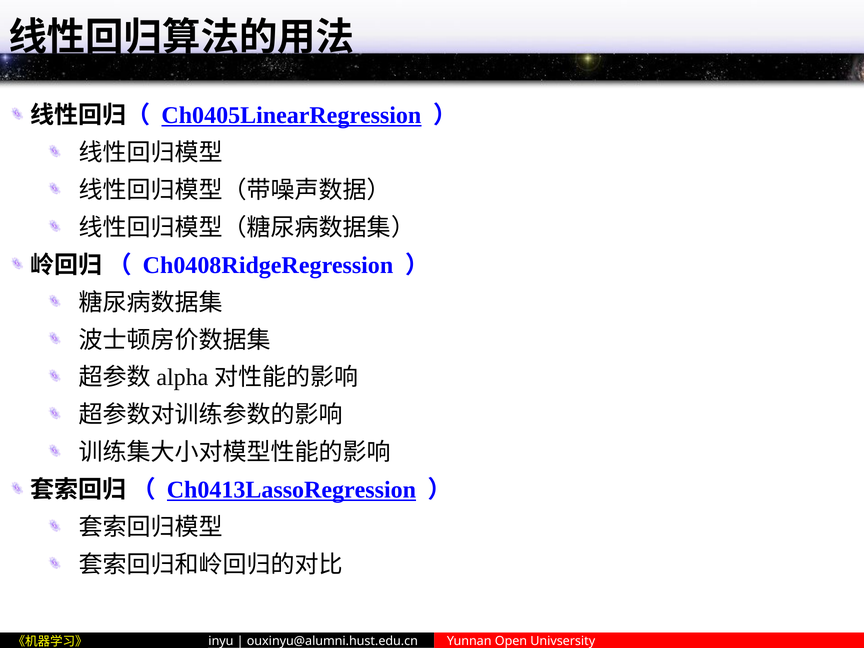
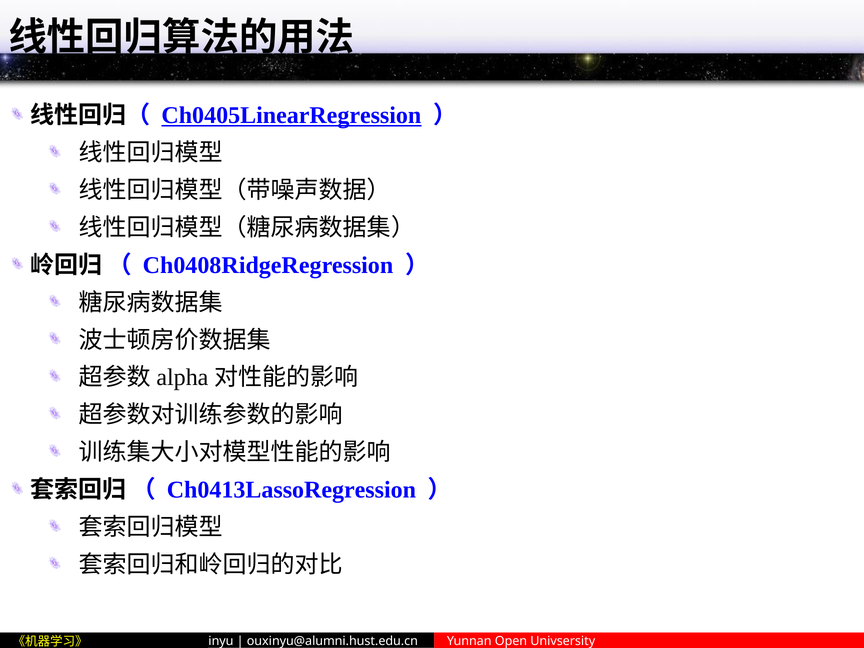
Ch0413LassoRegression underline: present -> none
